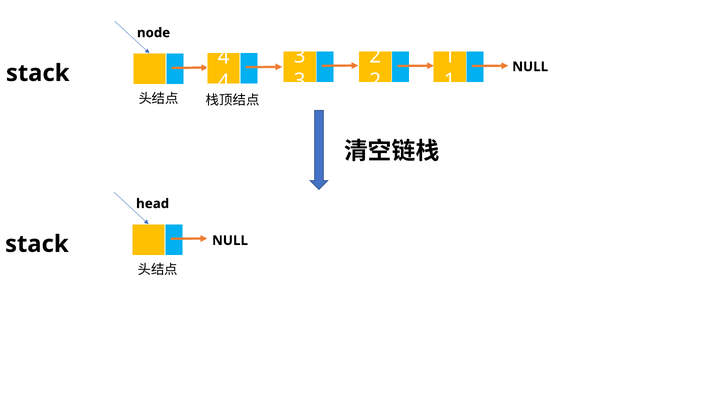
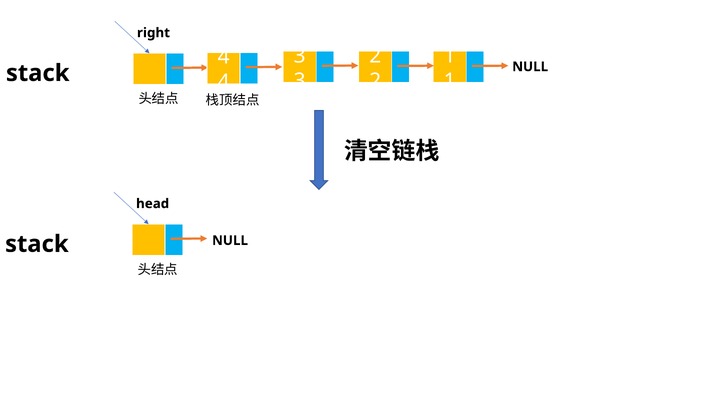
node: node -> right
